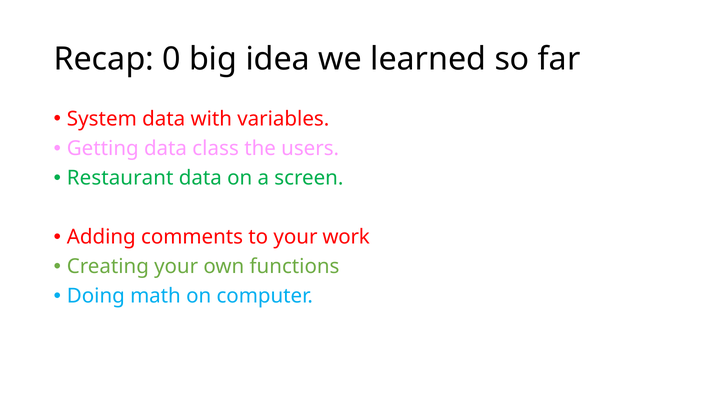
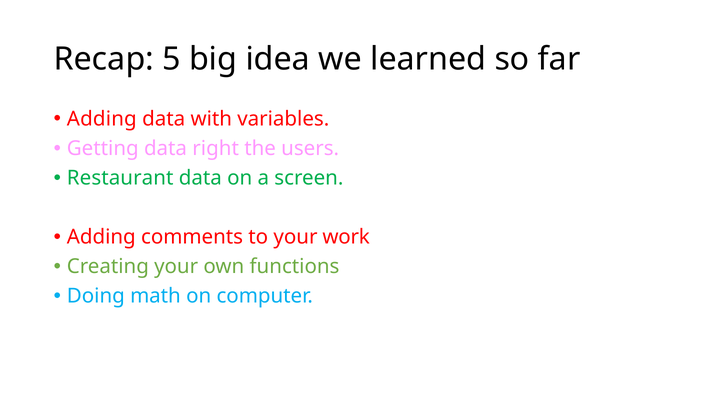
0: 0 -> 5
System at (102, 119): System -> Adding
class: class -> right
